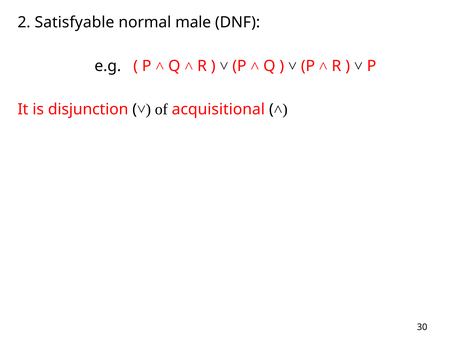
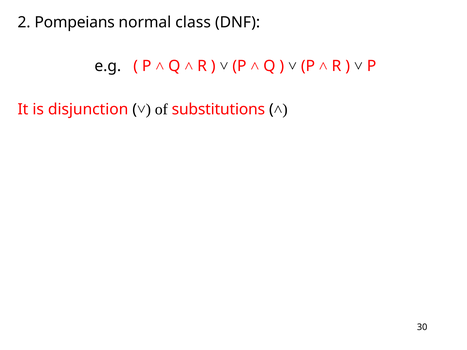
Satisfyable: Satisfyable -> Pompeians
male: male -> class
acquisitional: acquisitional -> substitutions
